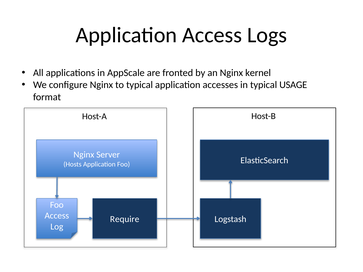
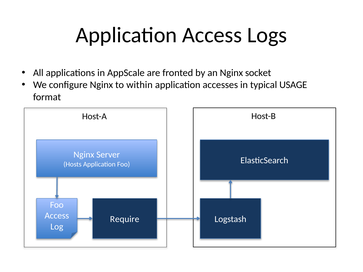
kernel: kernel -> socket
to typical: typical -> within
